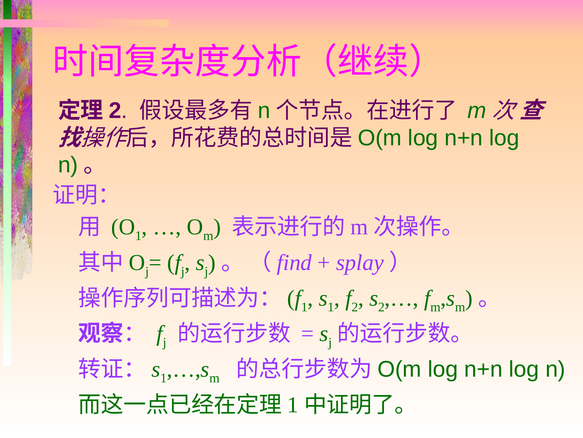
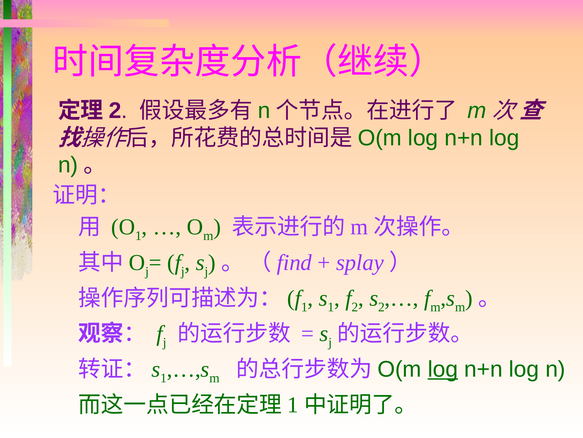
log at (443, 369) underline: none -> present
